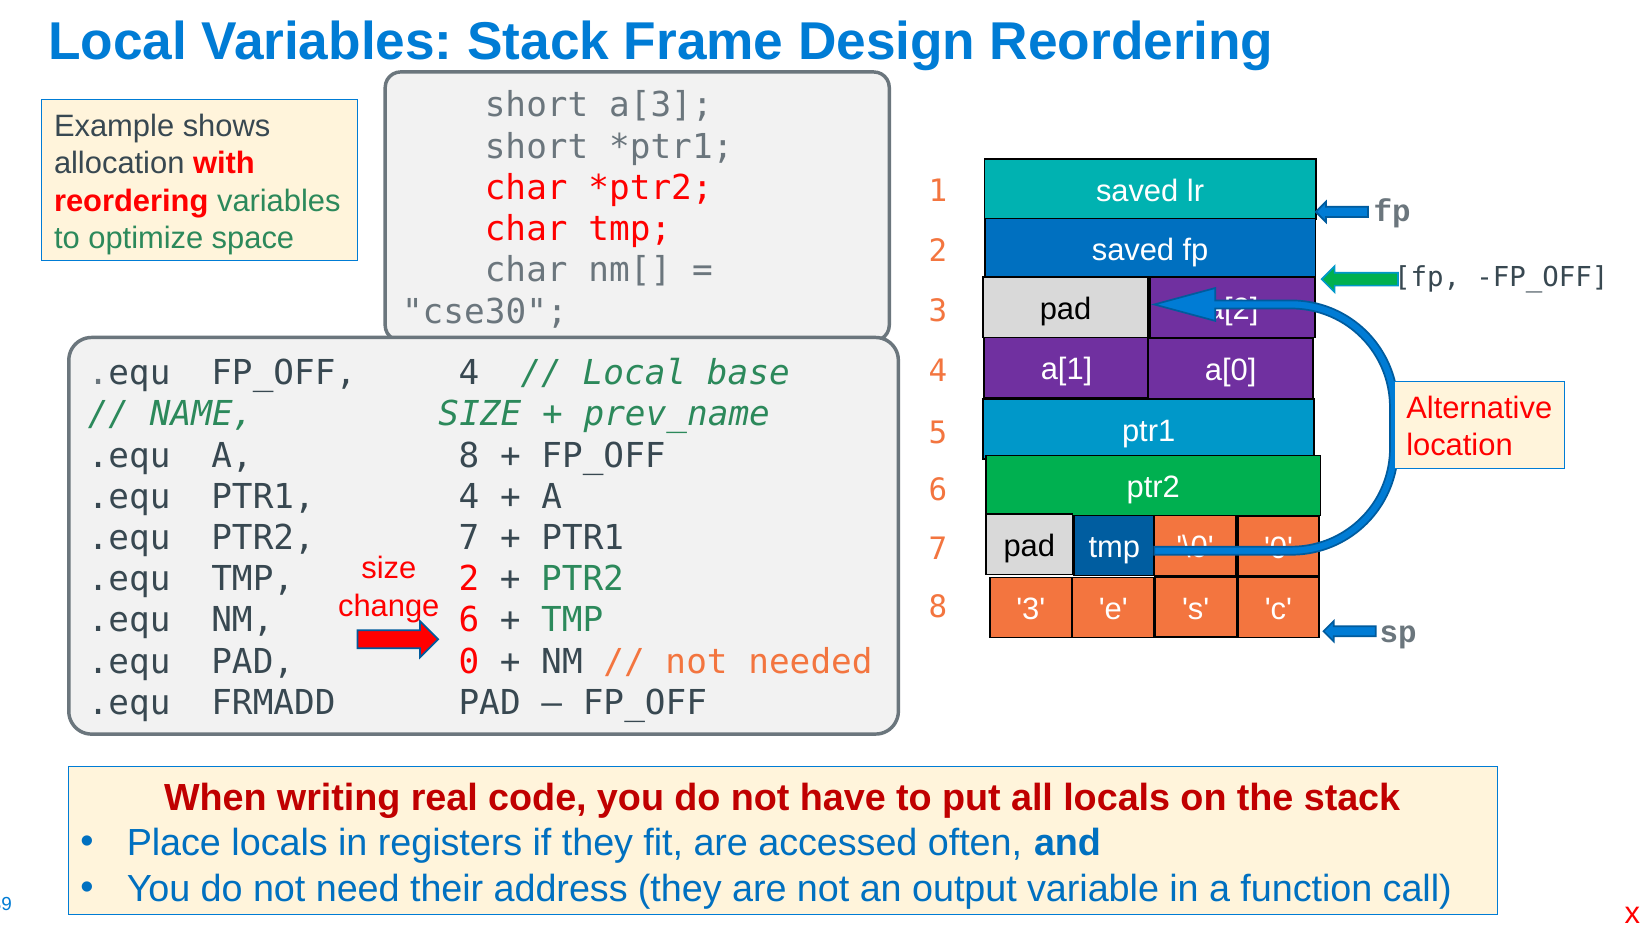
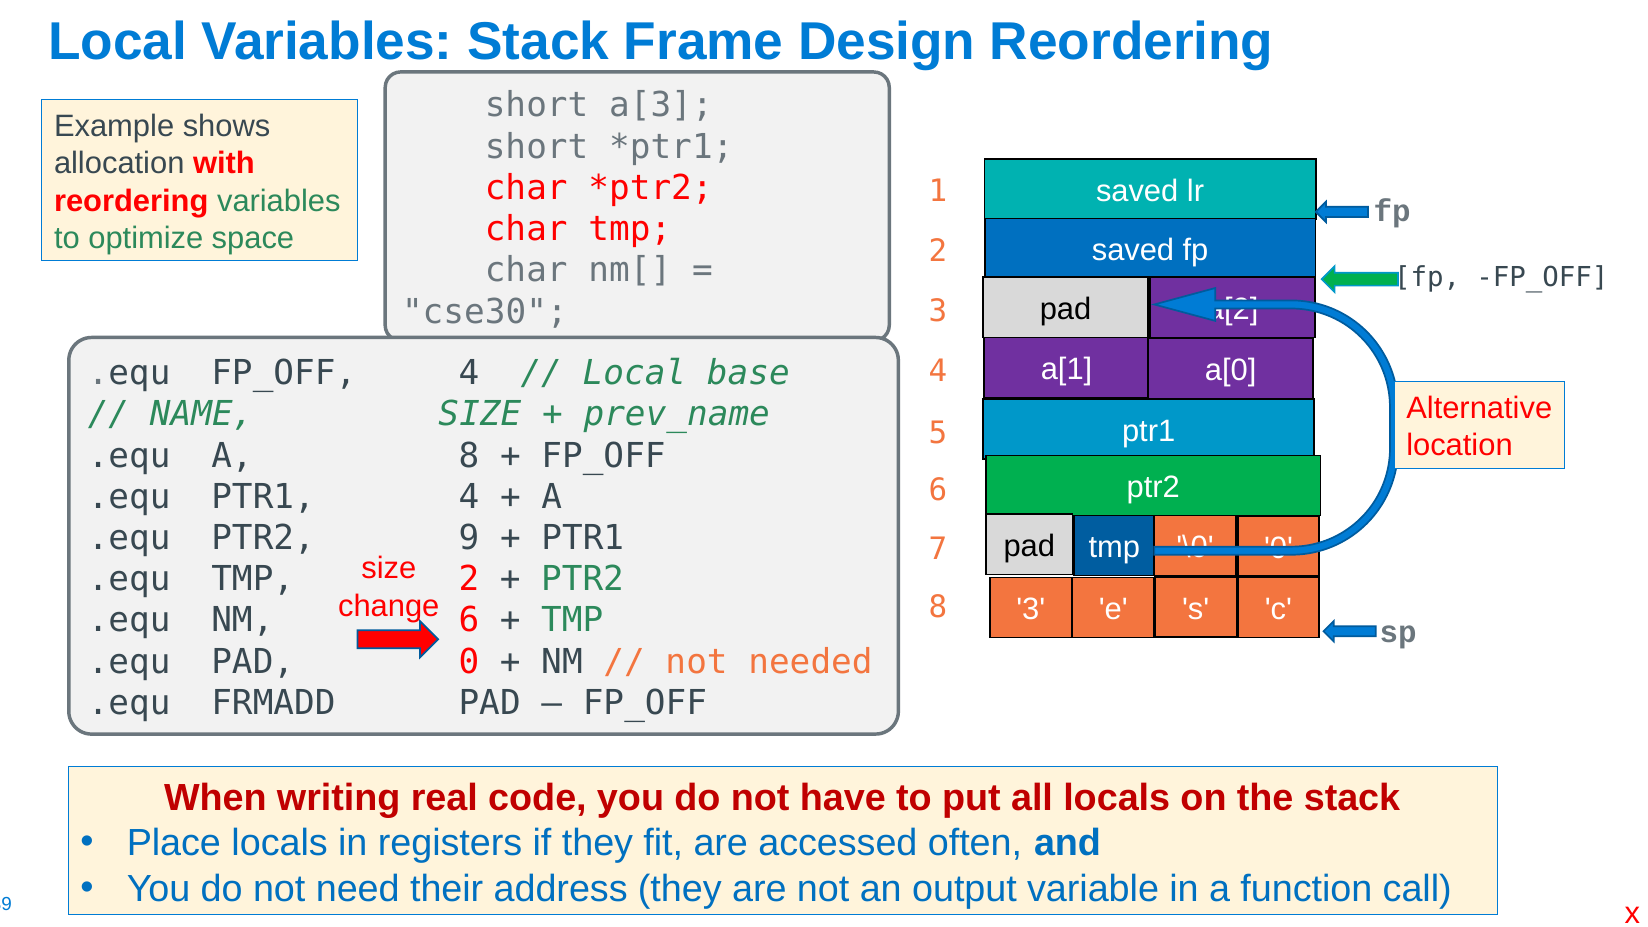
PTR2 7: 7 -> 9
